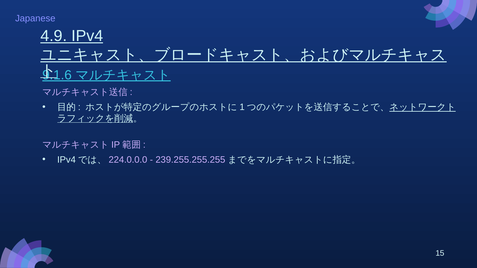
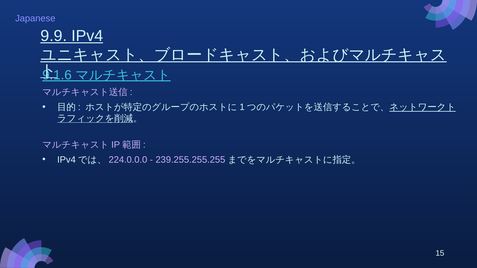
4.9: 4.9 -> 9.9
